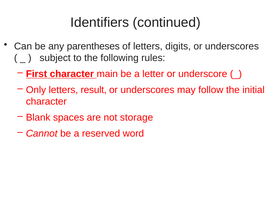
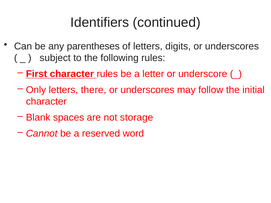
character main: main -> rules
result: result -> there
